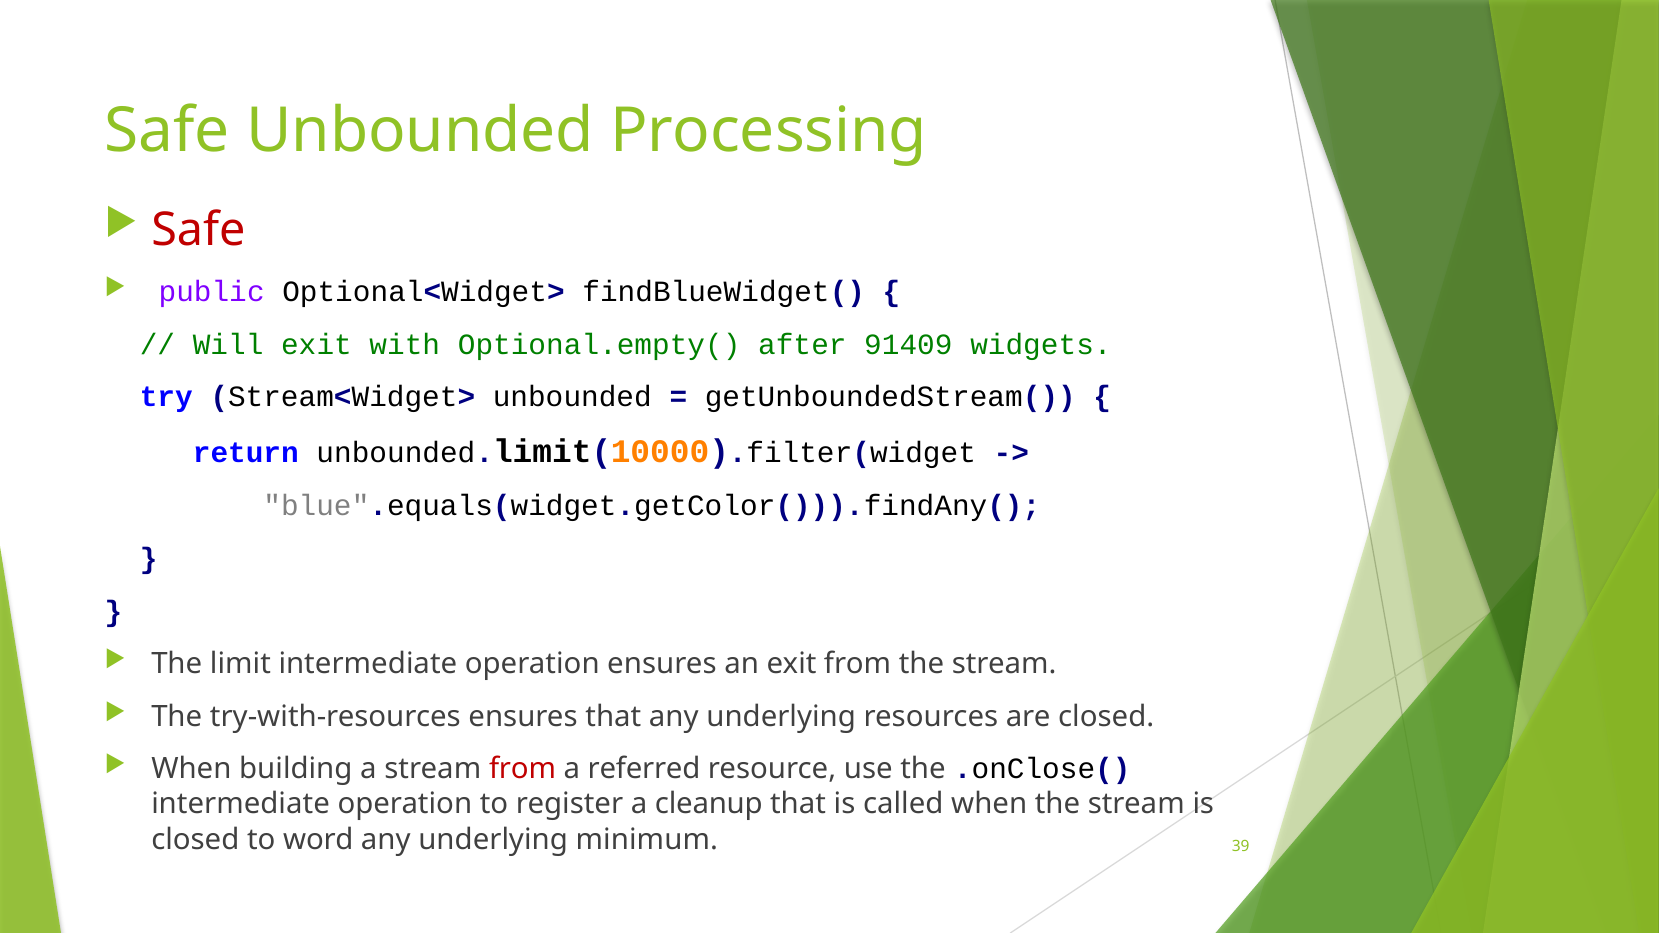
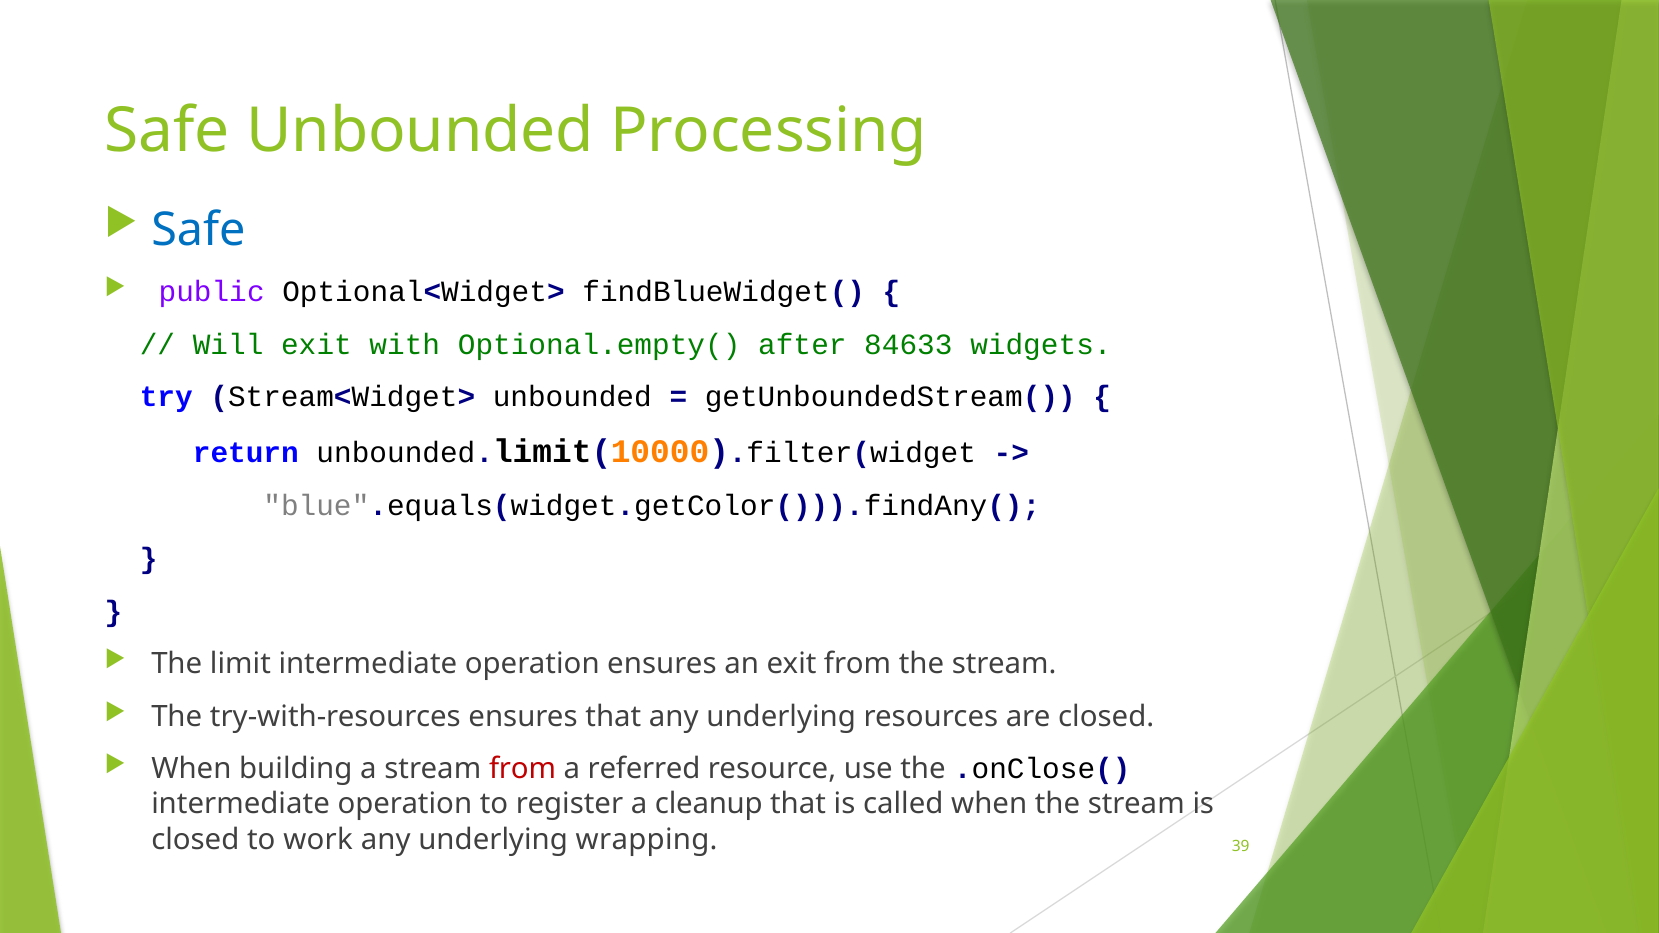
Safe at (198, 230) colour: red -> blue
91409: 91409 -> 84633
word: word -> work
minimum: minimum -> wrapping
